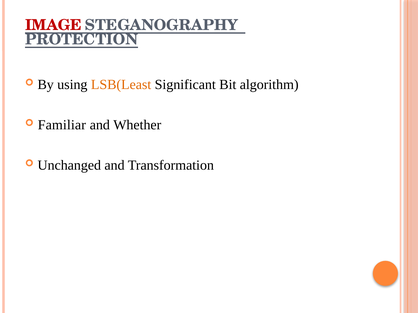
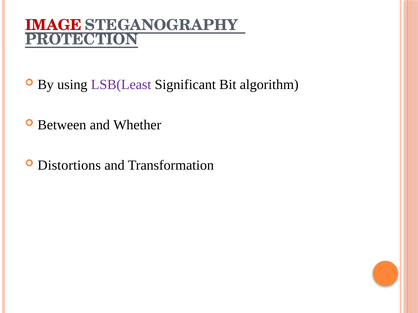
LSB(Least colour: orange -> purple
Familiar: Familiar -> Between
Unchanged: Unchanged -> Distortions
